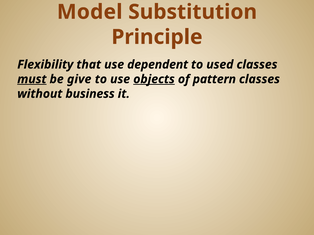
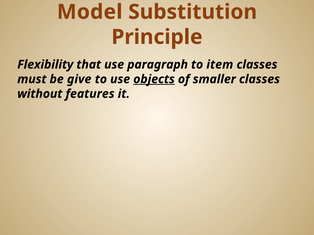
dependent: dependent -> paragraph
used: used -> item
must underline: present -> none
pattern: pattern -> smaller
business: business -> features
